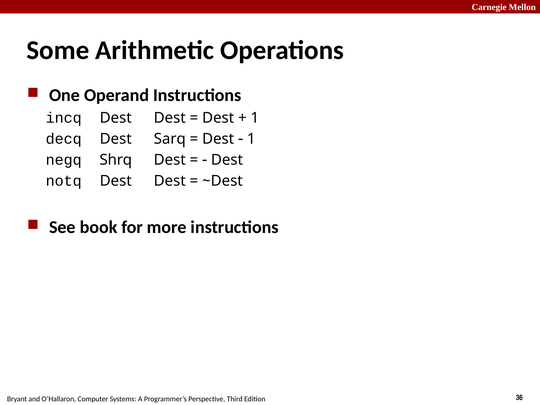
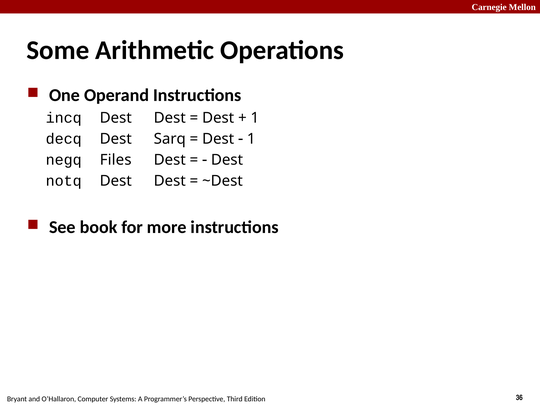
Shrq: Shrq -> Files
